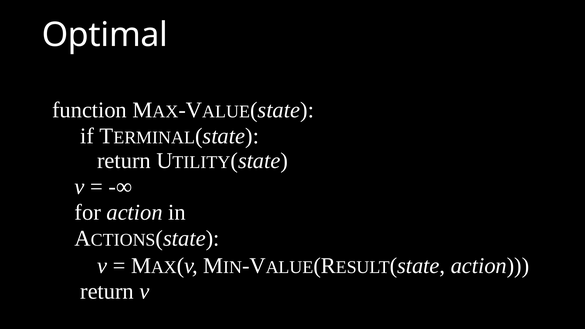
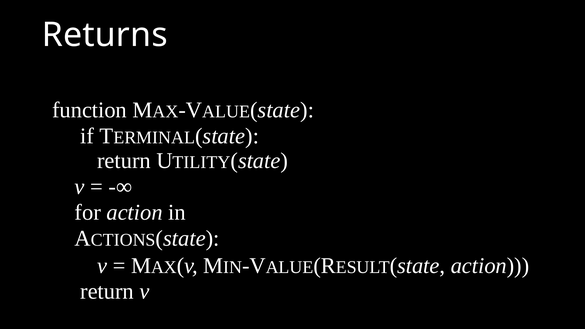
Optimal: Optimal -> Returns
